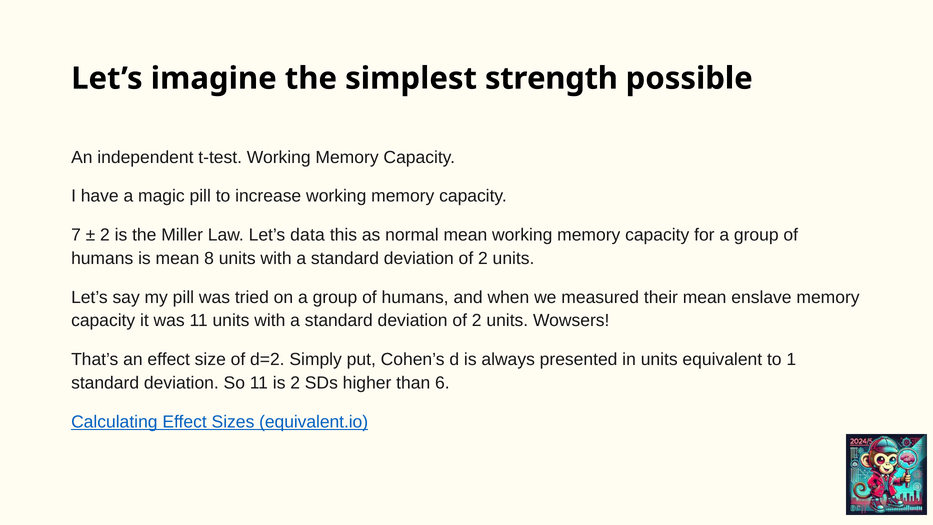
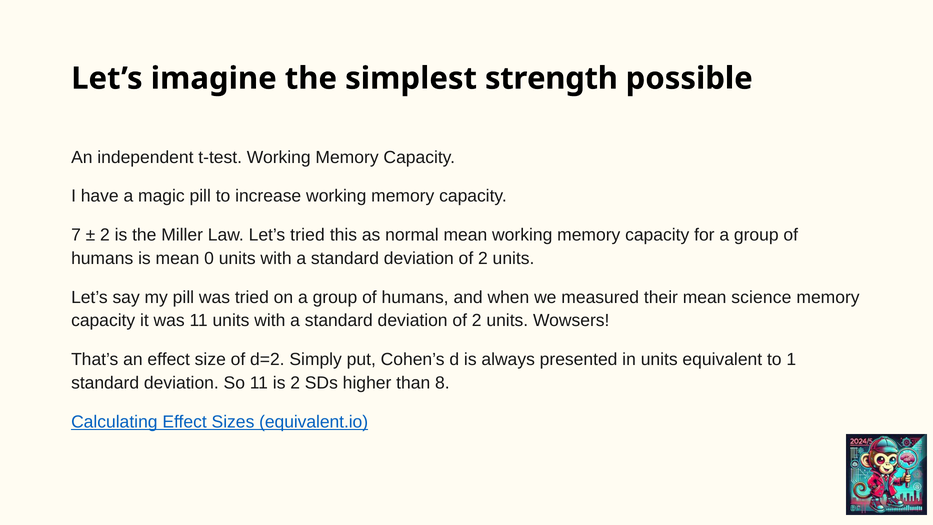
Let’s data: data -> tried
8: 8 -> 0
enslave: enslave -> science
6: 6 -> 8
